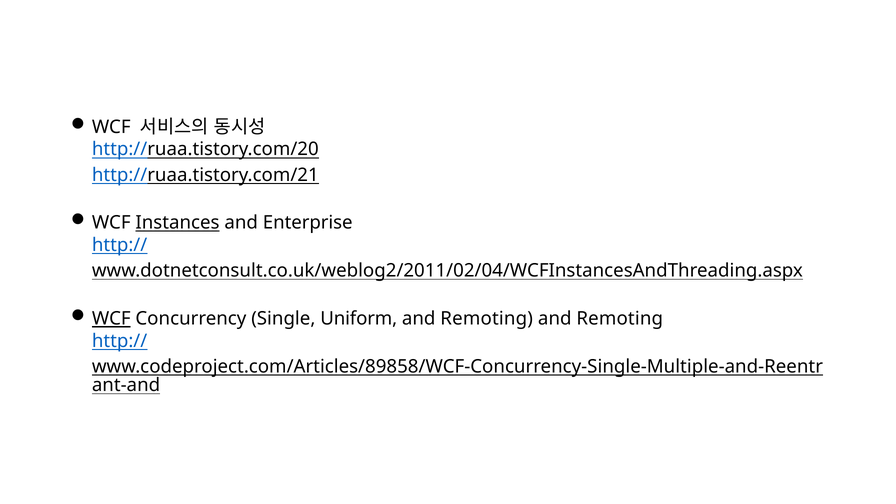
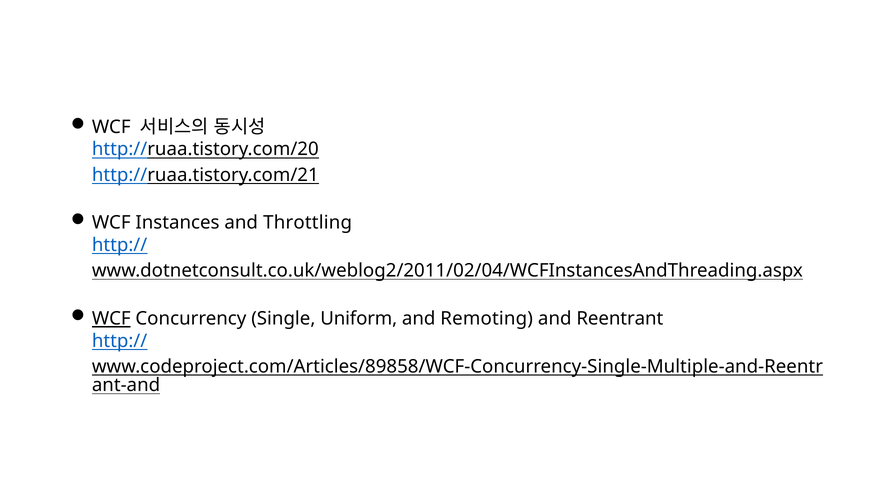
Instances underline: present -> none
Enterprise: Enterprise -> Throttling
Remoting at (620, 319): Remoting -> Reentrant
